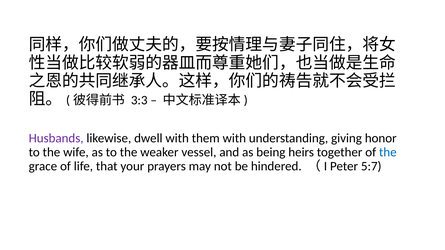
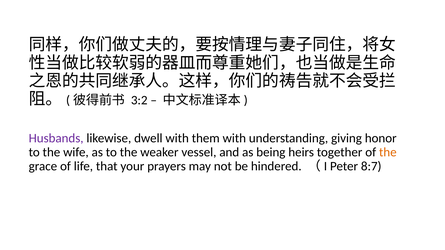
3:3: 3:3 -> 3:2
the at (388, 152) colour: blue -> orange
5:7: 5:7 -> 8:7
